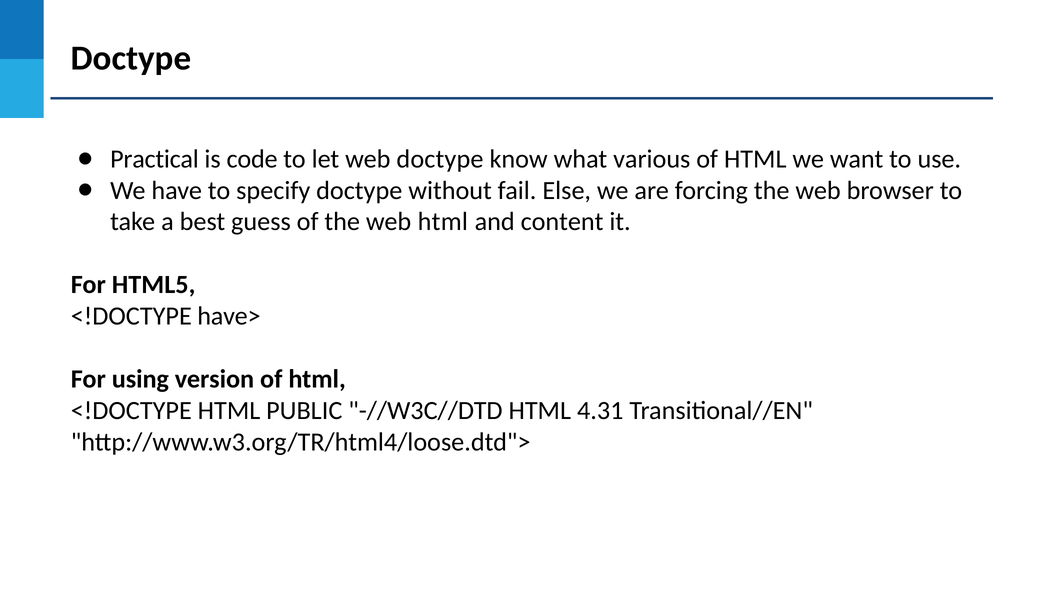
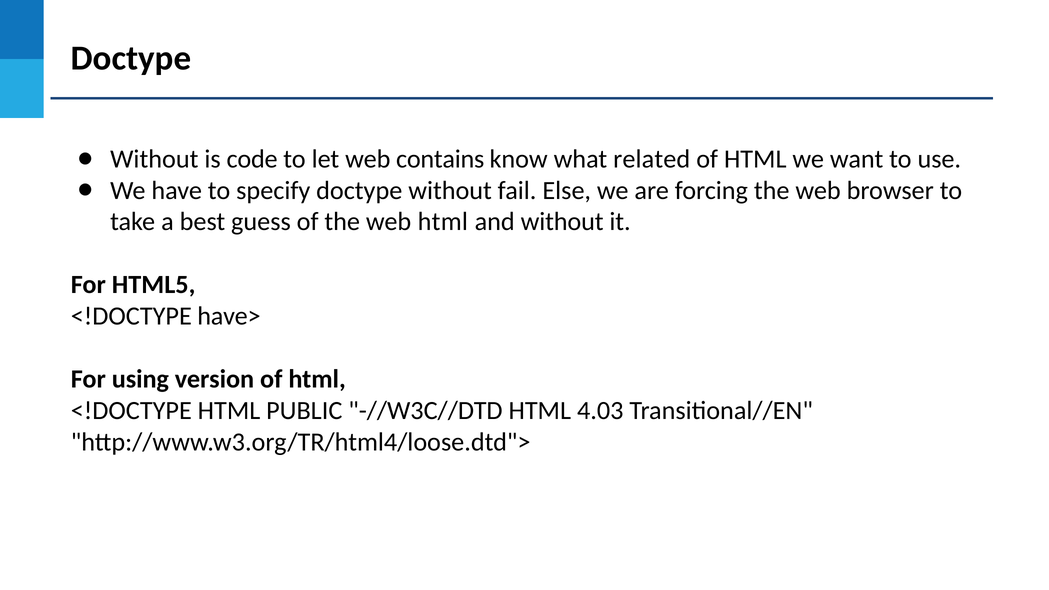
Practical at (154, 159): Practical -> Without
web doctype: doctype -> contains
various: various -> related
and content: content -> without
4.31: 4.31 -> 4.03
